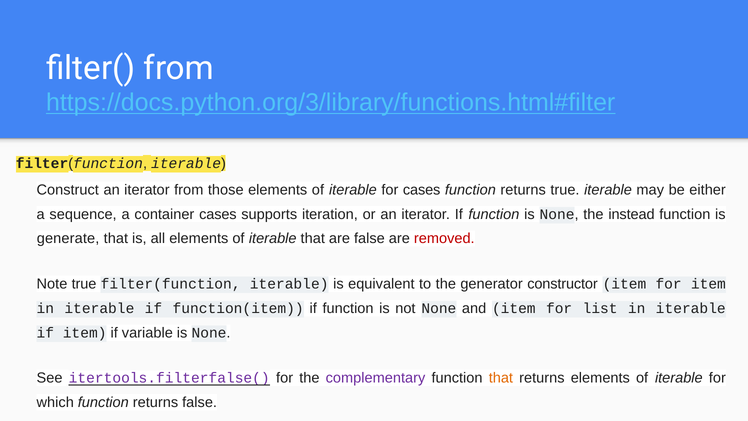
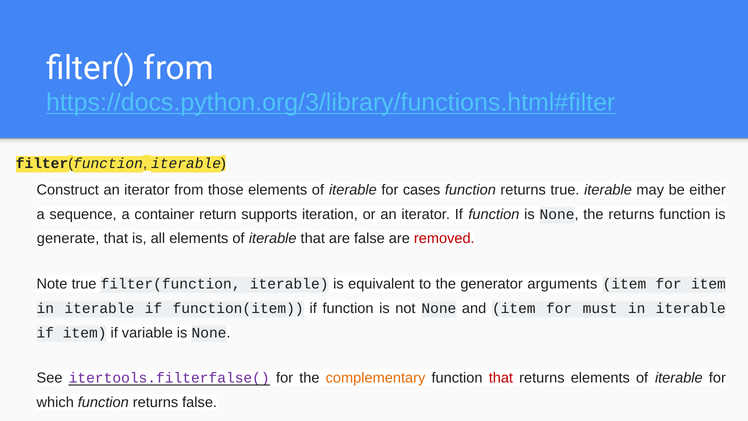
container cases: cases -> return
the instead: instead -> returns
constructor: constructor -> arguments
list: list -> must
complementary colour: purple -> orange
that at (501, 378) colour: orange -> red
